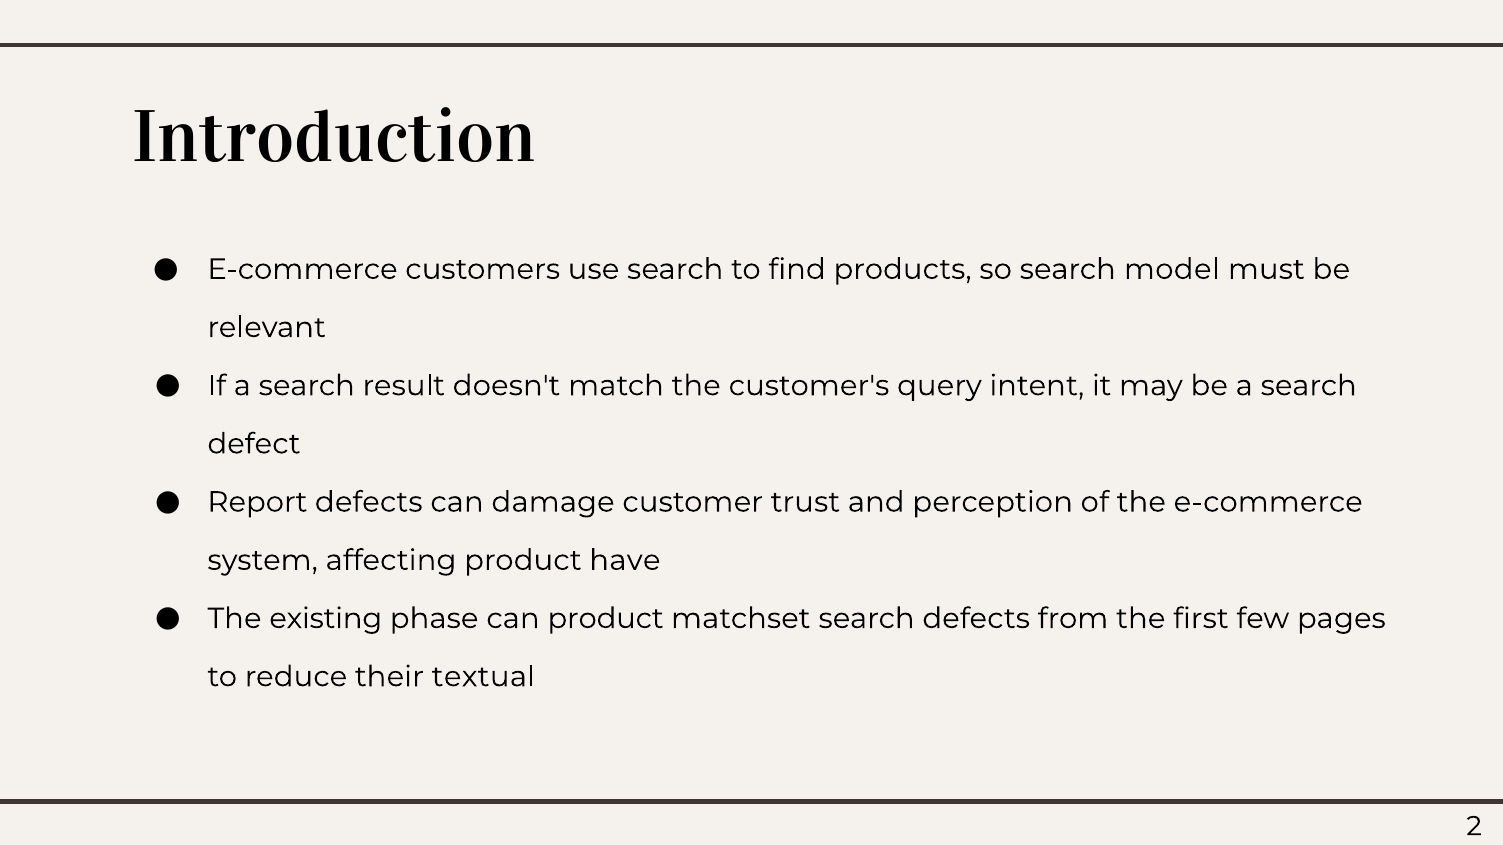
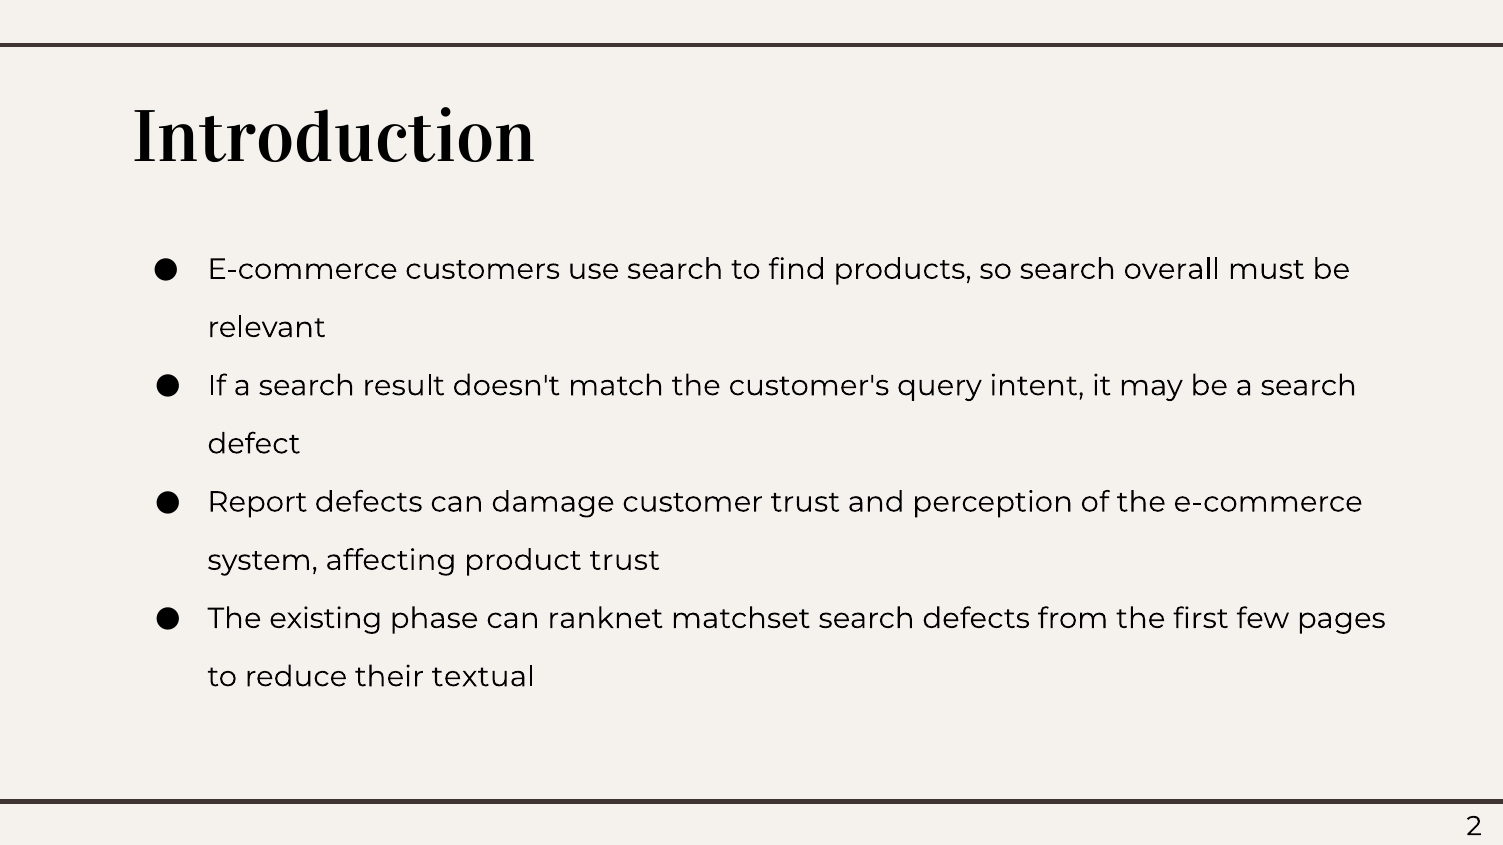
model: model -> overall
product have: have -> trust
can product: product -> ranknet
